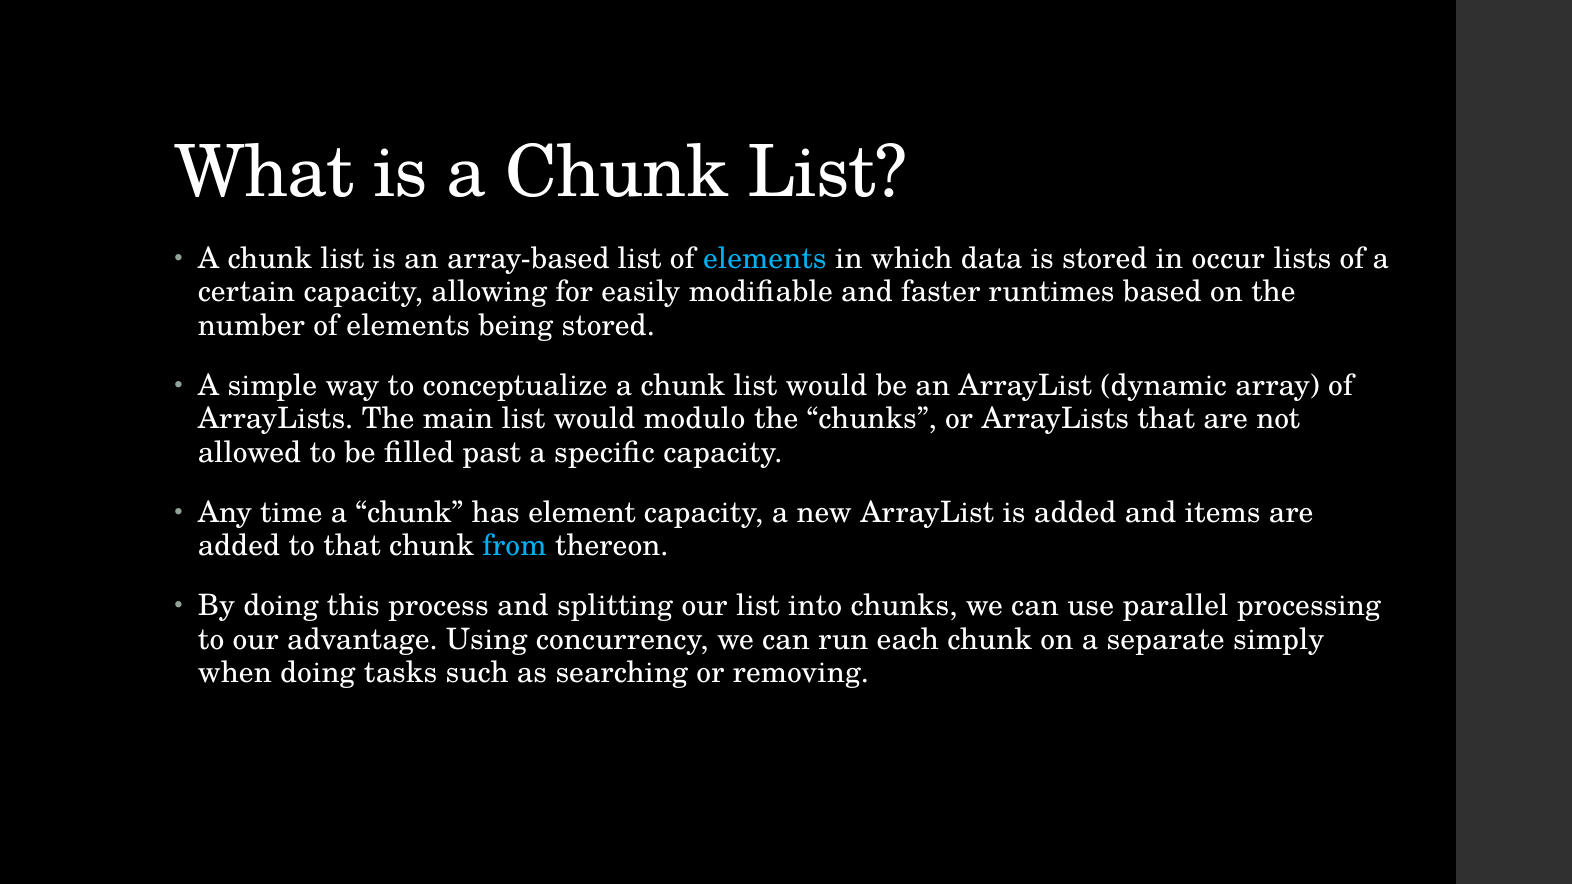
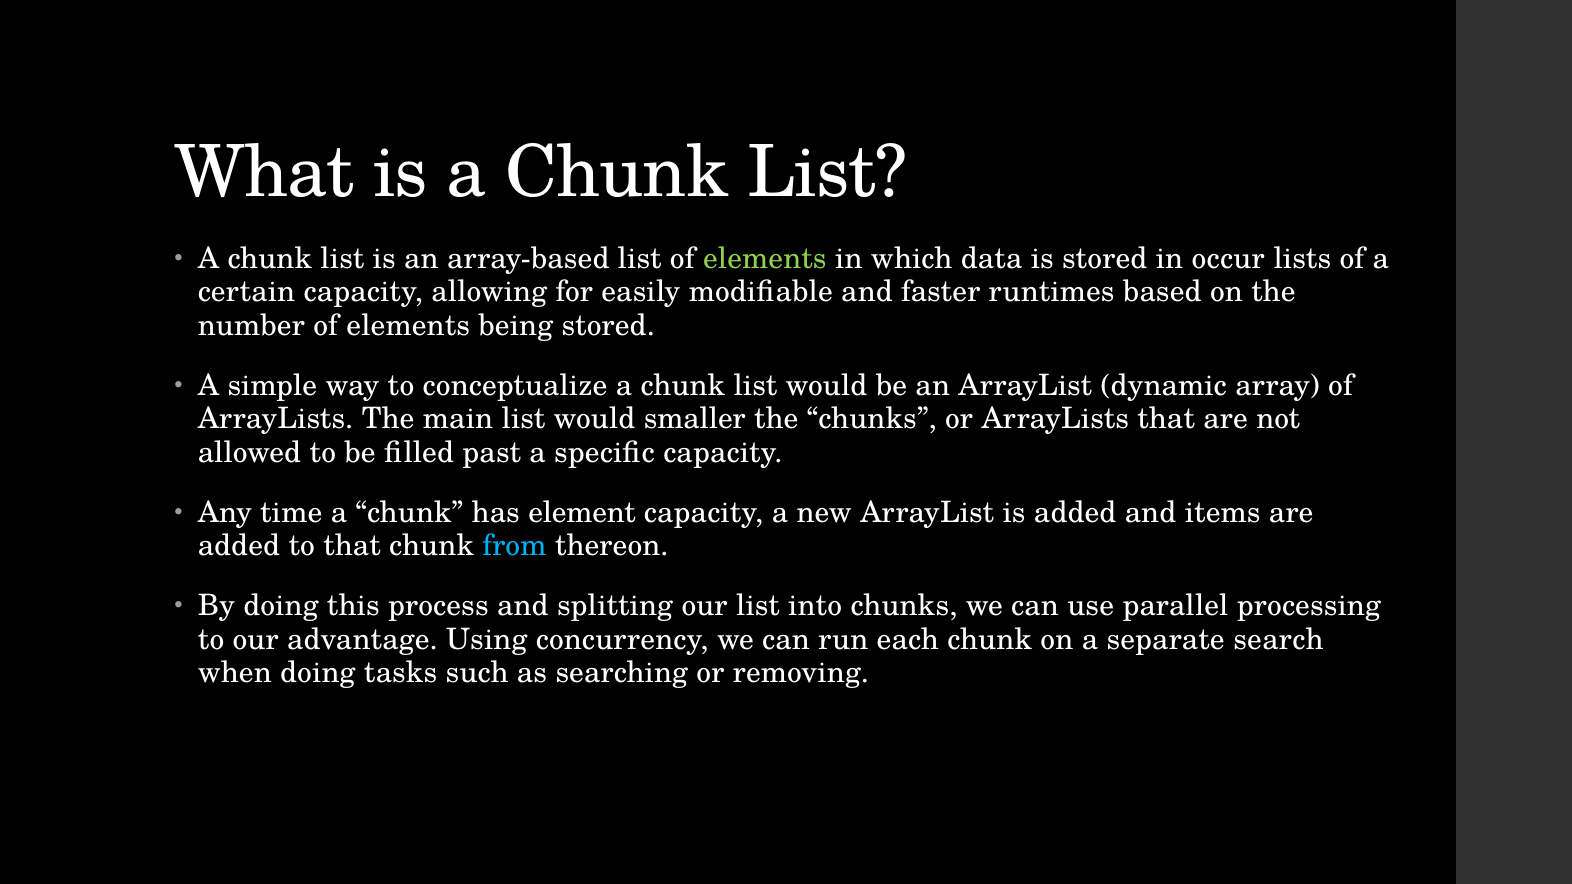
elements at (765, 259) colour: light blue -> light green
modulo: modulo -> smaller
simply: simply -> search
